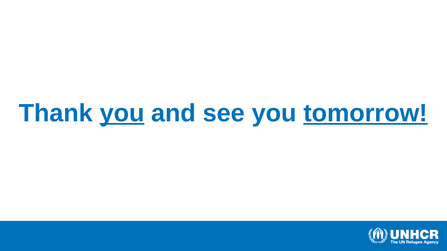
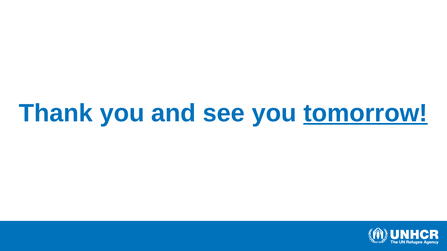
you at (122, 113) underline: present -> none
